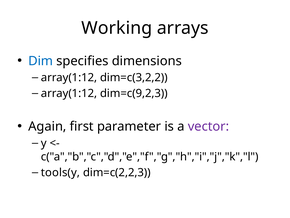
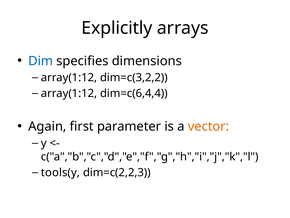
Working: Working -> Explicitly
dim=c(9,2,3: dim=c(9,2,3 -> dim=c(6,4,4
vector colour: purple -> orange
